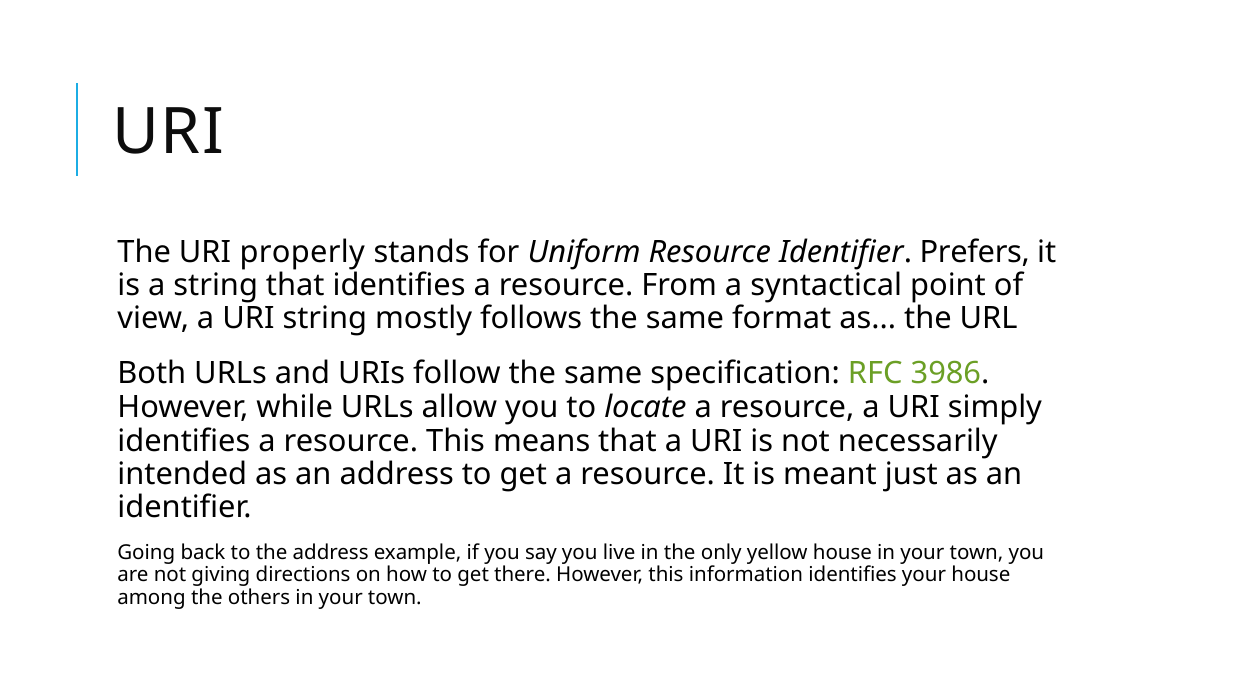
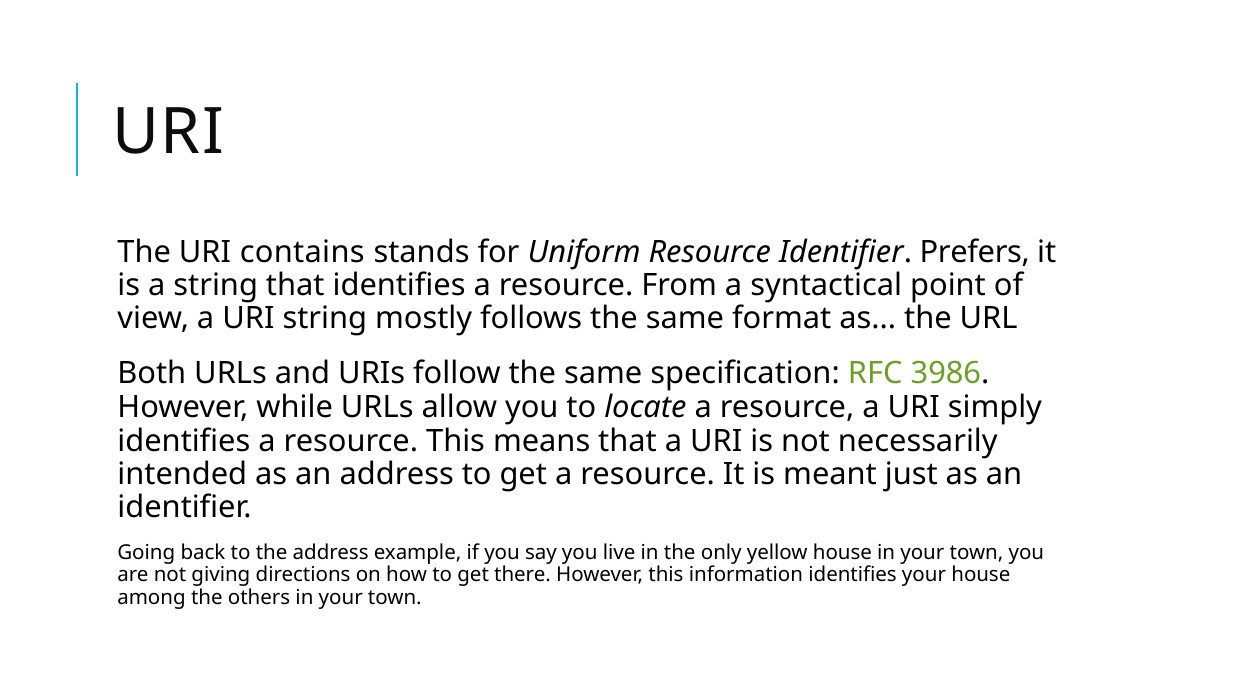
properly: properly -> contains
